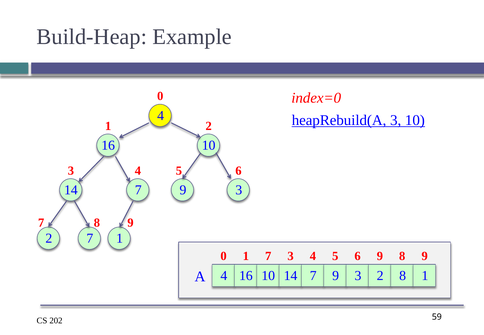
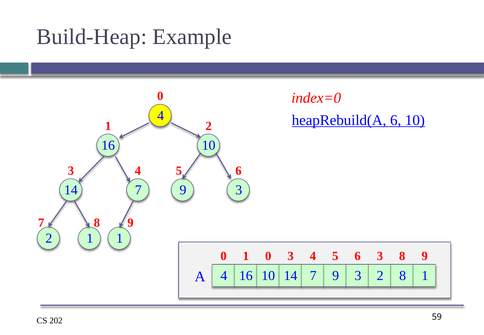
heapRebuild(A 3: 3 -> 6
2 7: 7 -> 1
1 7: 7 -> 0
5 6 9: 9 -> 3
